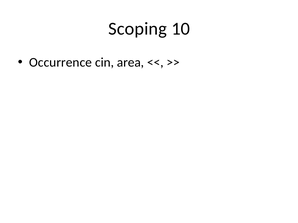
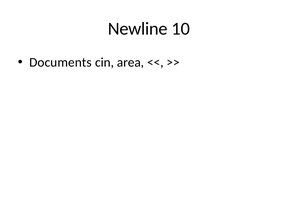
Scoping: Scoping -> Newline
Occurrence: Occurrence -> Documents
